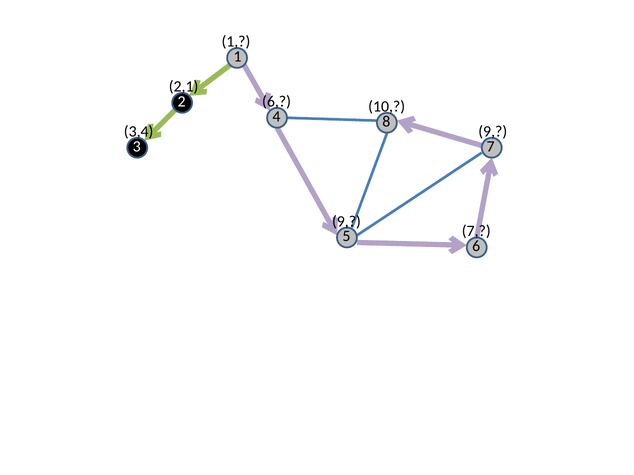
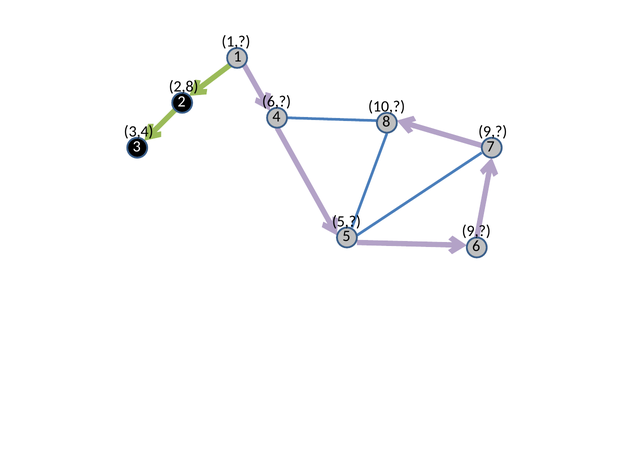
2,1: 2,1 -> 2,8
9 at (346, 222): 9 -> 5
7 at (476, 231): 7 -> 9
